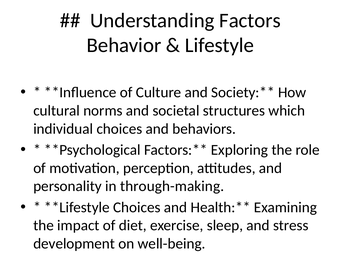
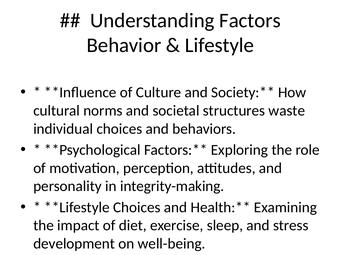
which: which -> waste
through-making: through-making -> integrity-making
